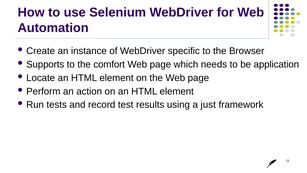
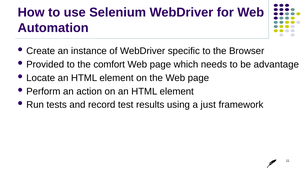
Supports: Supports -> Provided
application: application -> advantage
